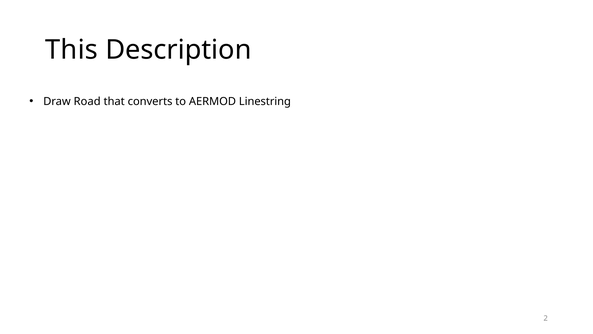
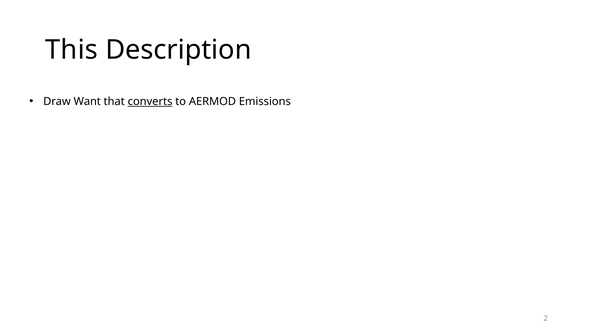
Road: Road -> Want
converts underline: none -> present
Linestring: Linestring -> Emissions
